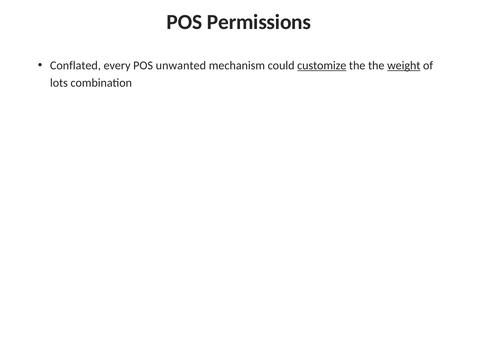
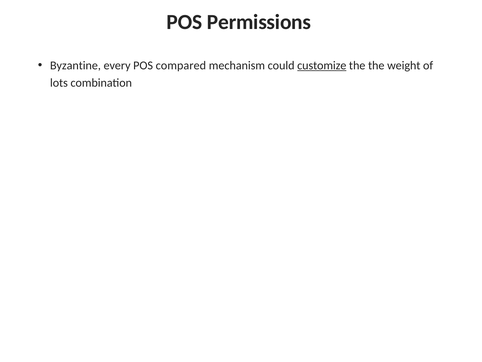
Conflated: Conflated -> Byzantine
unwanted: unwanted -> compared
weight underline: present -> none
